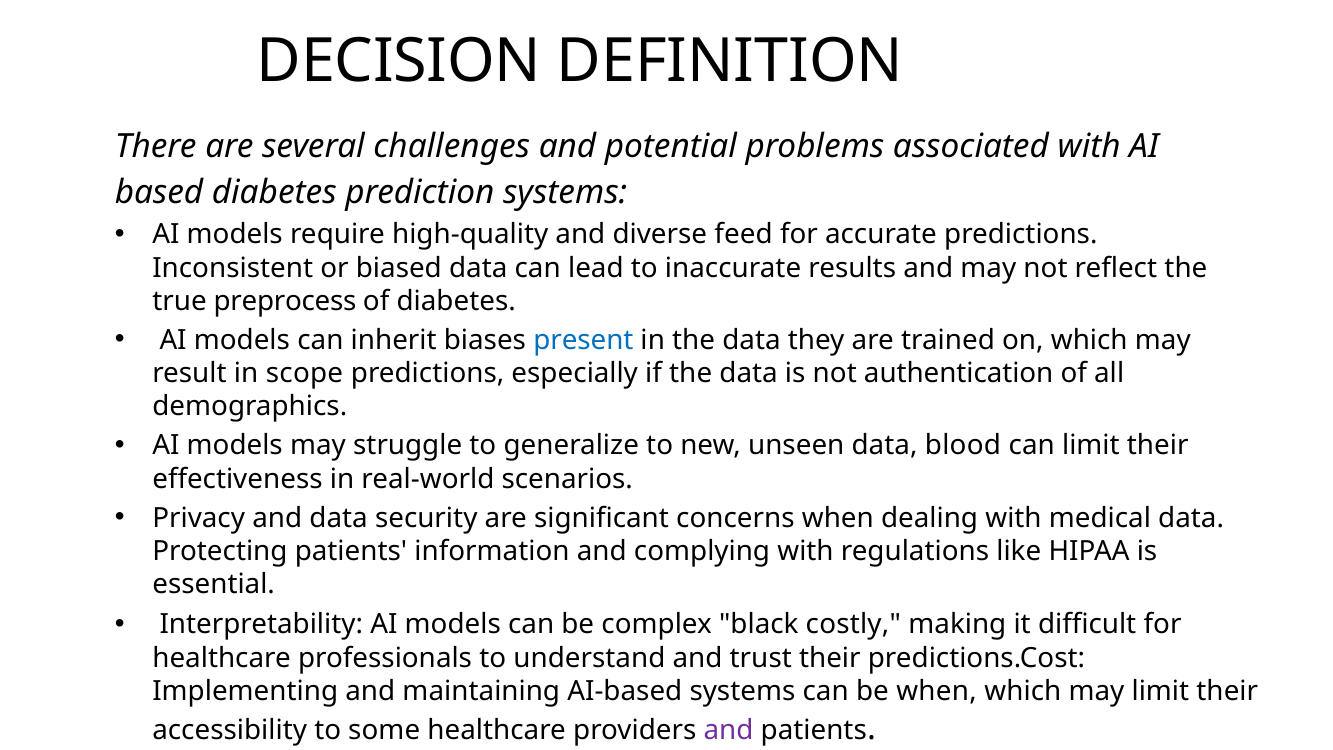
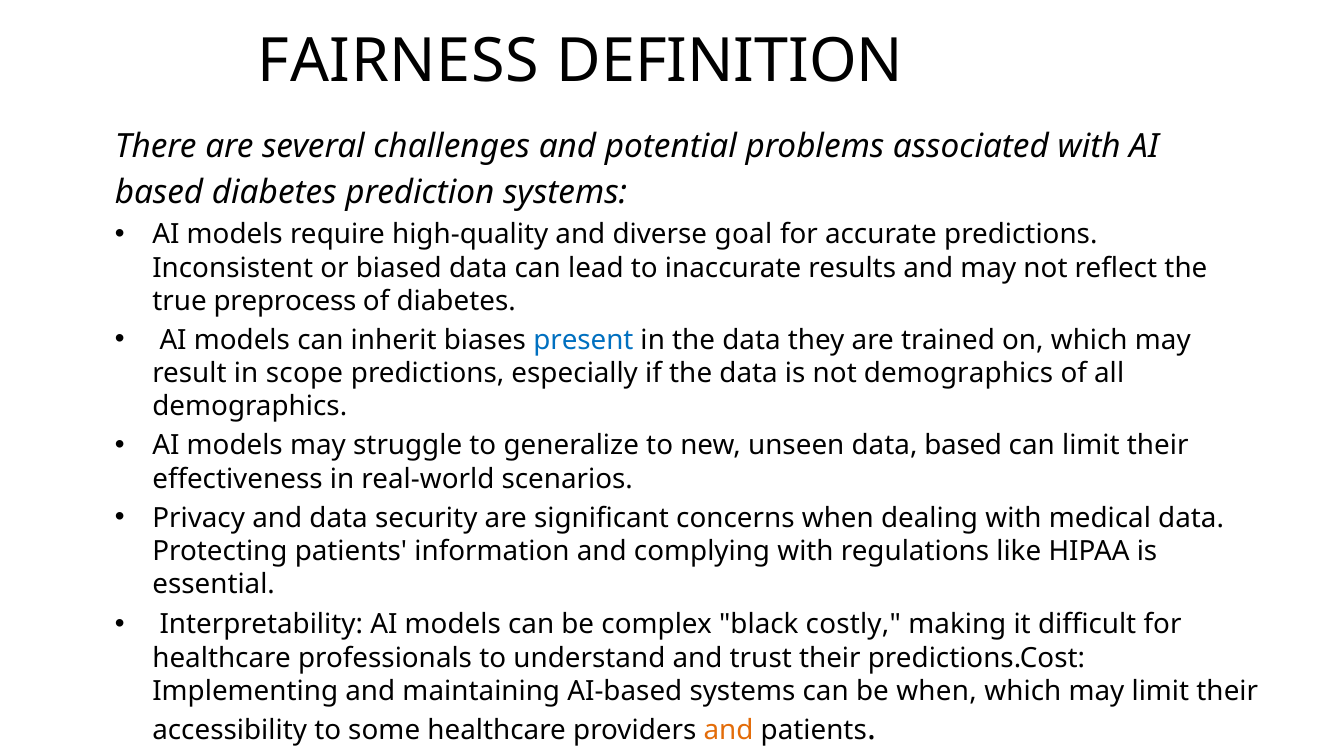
DECISION: DECISION -> FAIRNESS
feed: feed -> goal
not authentication: authentication -> demographics
data blood: blood -> based
and at (728, 730) colour: purple -> orange
